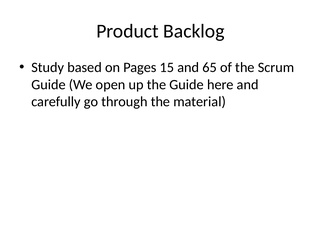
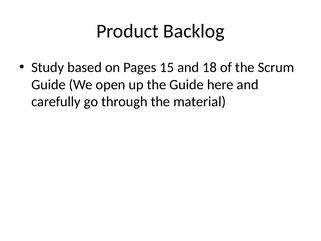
65: 65 -> 18
